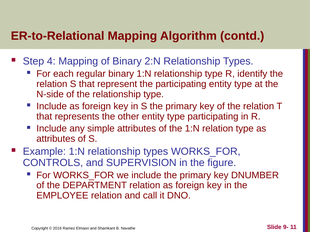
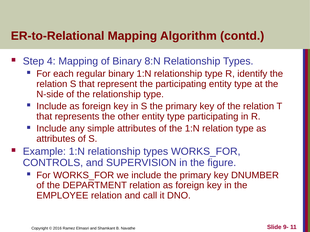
2:N: 2:N -> 8:N
